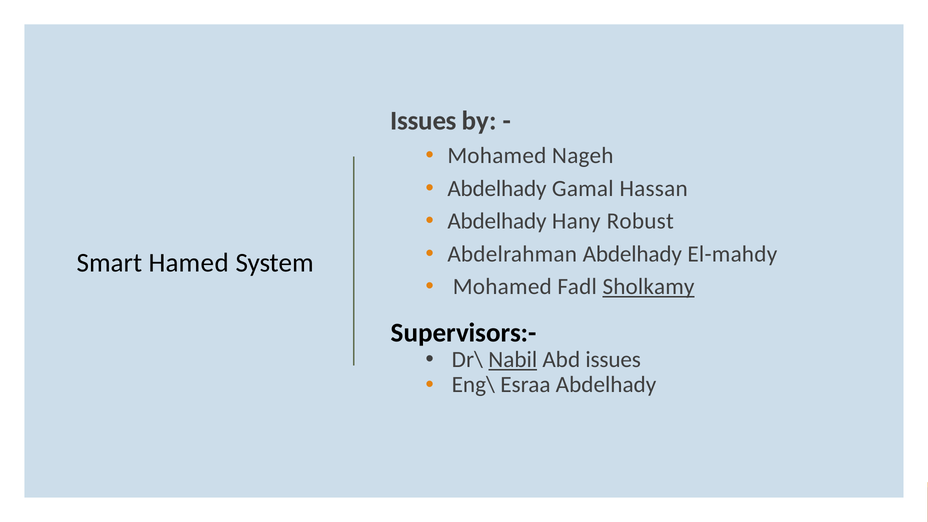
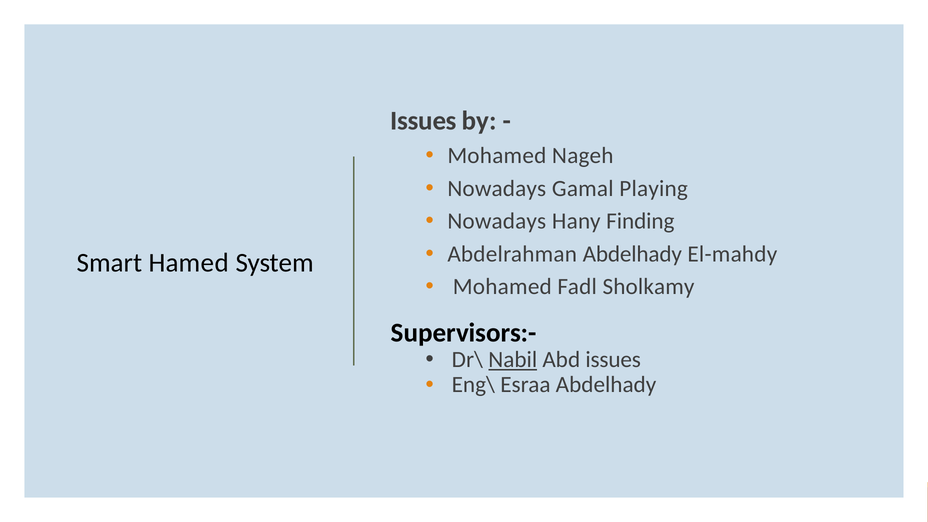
Abdelhady at (497, 188): Abdelhady -> Nowadays
Hassan: Hassan -> Playing
Abdelhady at (497, 221): Abdelhady -> Nowadays
Robust: Robust -> Finding
Sholkamy underline: present -> none
